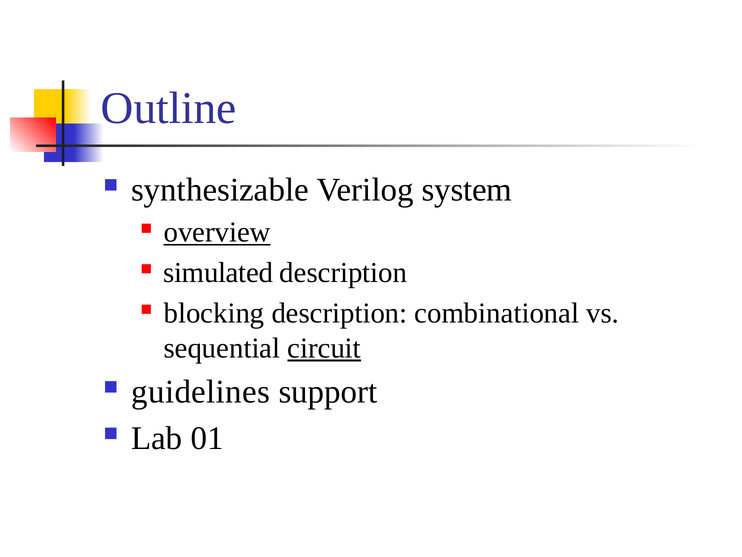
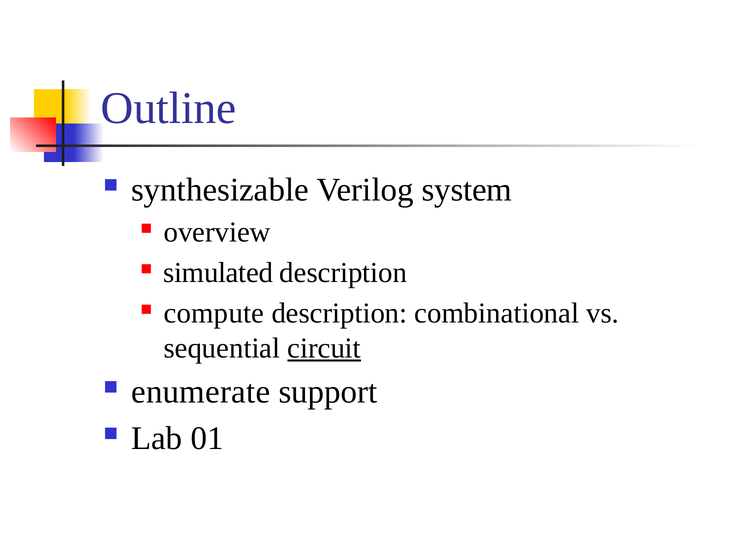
overview underline: present -> none
blocking: blocking -> compute
guidelines: guidelines -> enumerate
